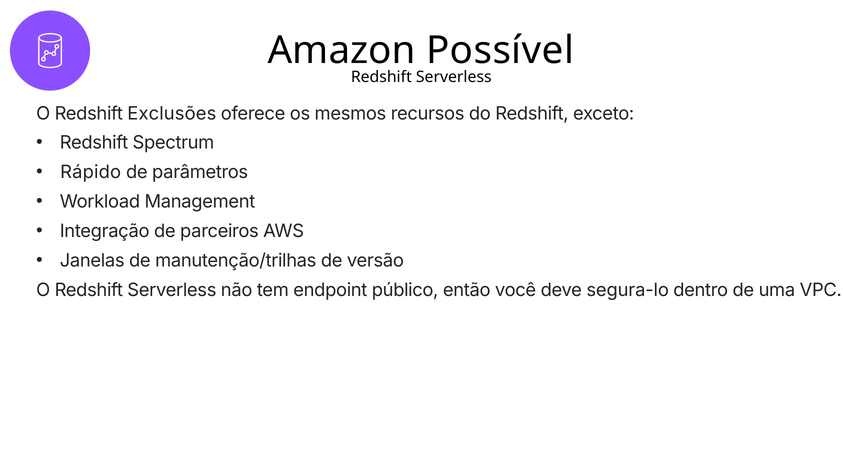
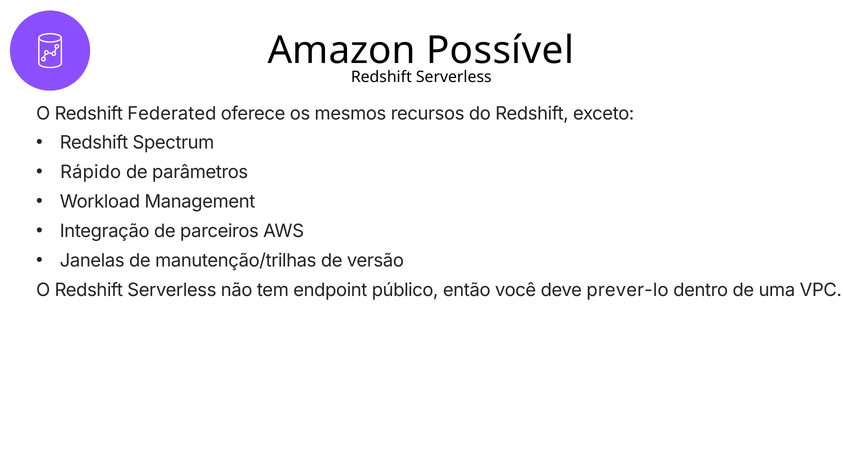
Exclusões: Exclusões -> Federated
segura-lo: segura-lo -> prever-lo
